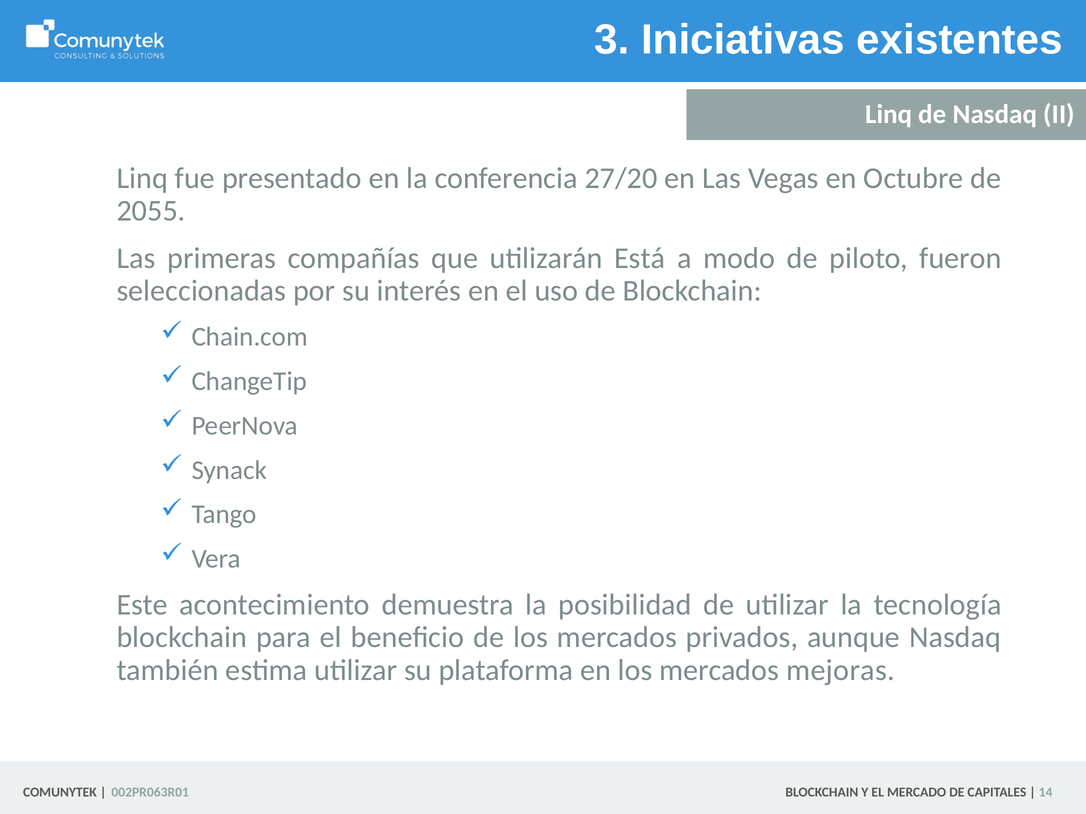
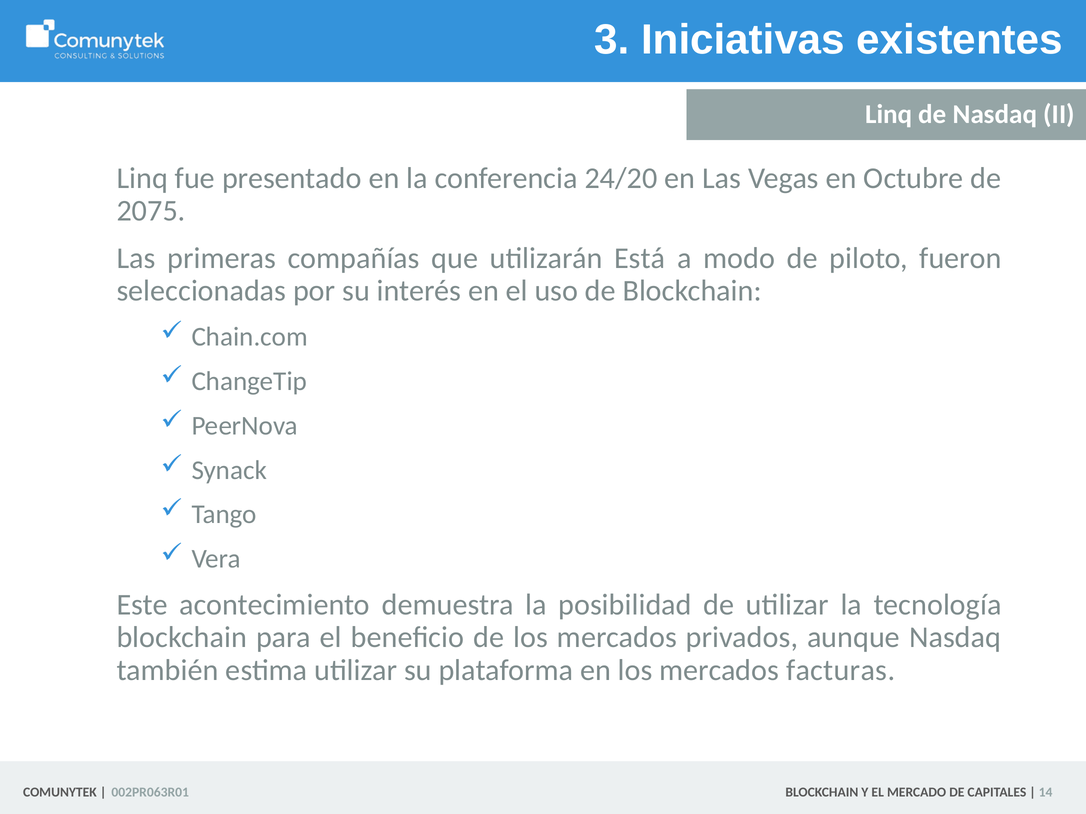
27/20: 27/20 -> 24/20
2055: 2055 -> 2075
mejoras: mejoras -> facturas
